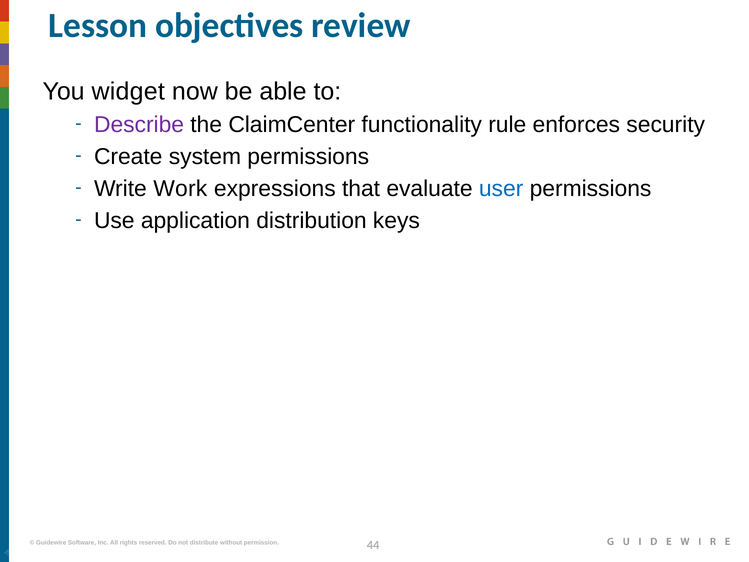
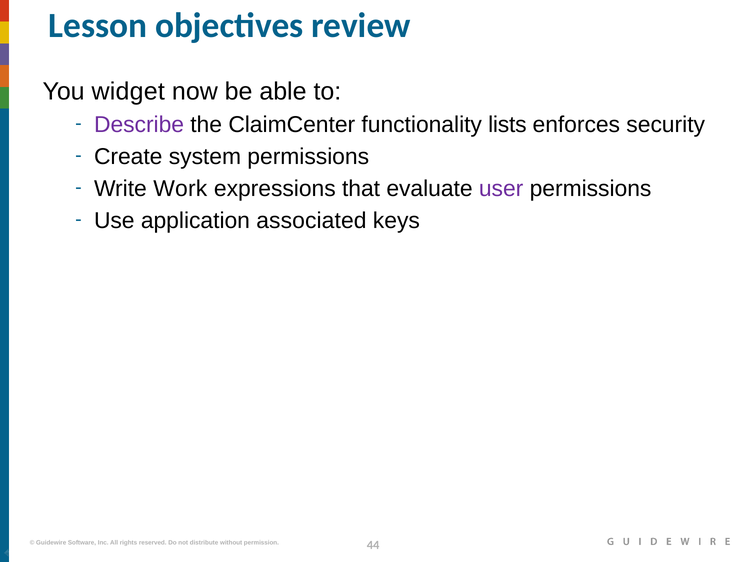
rule: rule -> lists
user colour: blue -> purple
distribution: distribution -> associated
